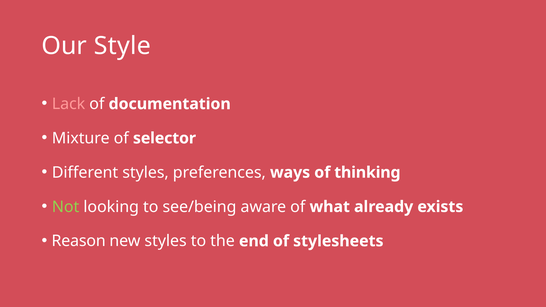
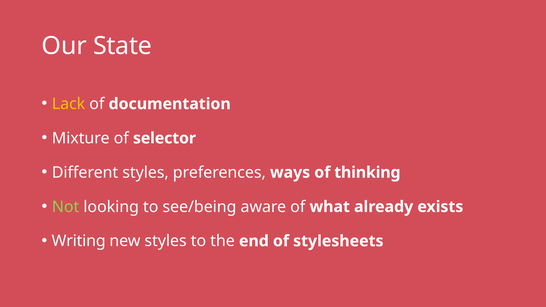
Style: Style -> State
Lack colour: pink -> yellow
Reason: Reason -> Writing
